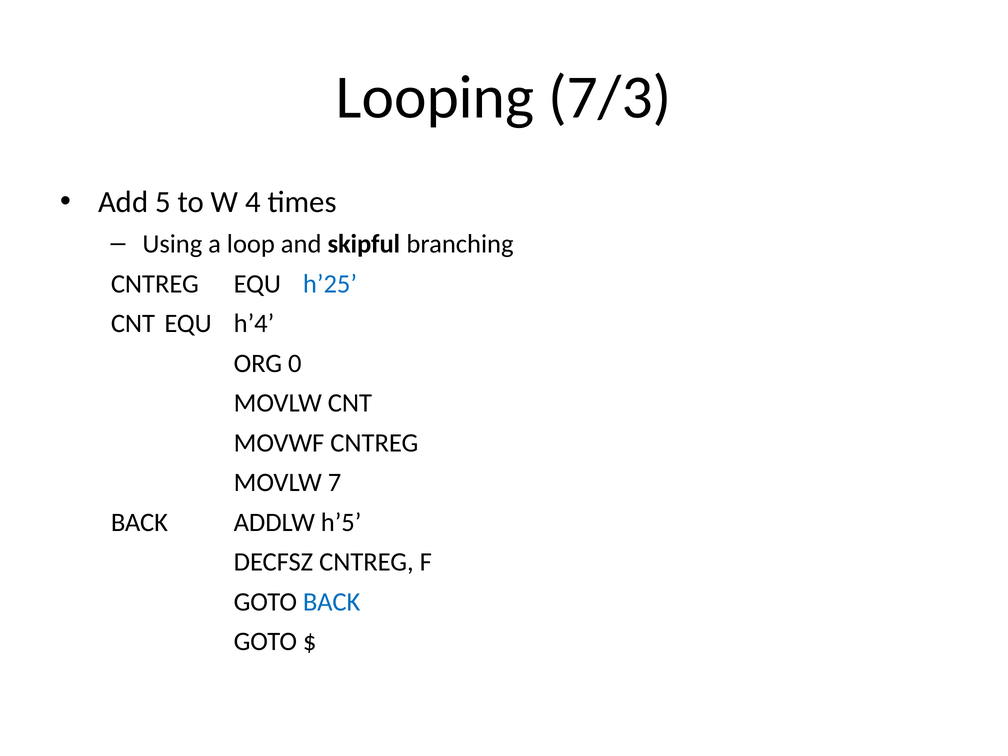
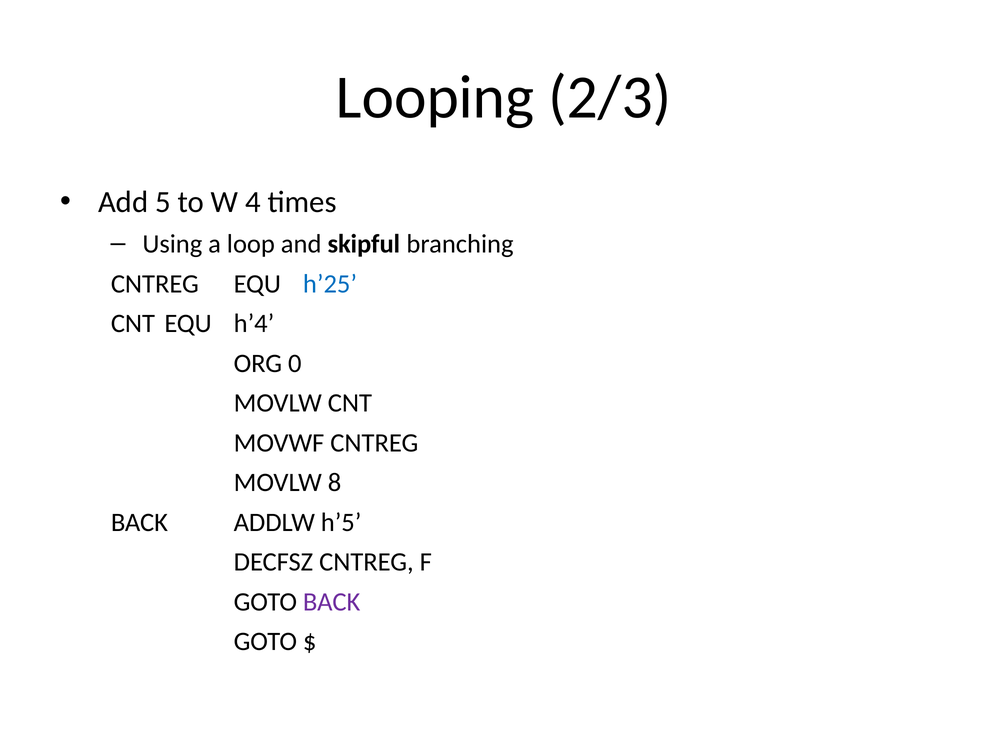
7/3: 7/3 -> 2/3
7: 7 -> 8
BACK at (332, 602) colour: blue -> purple
